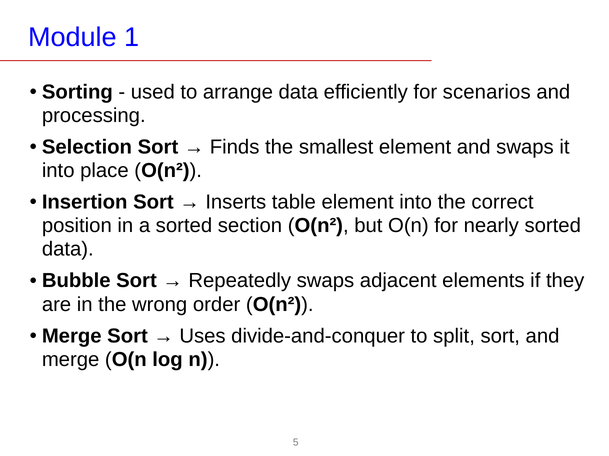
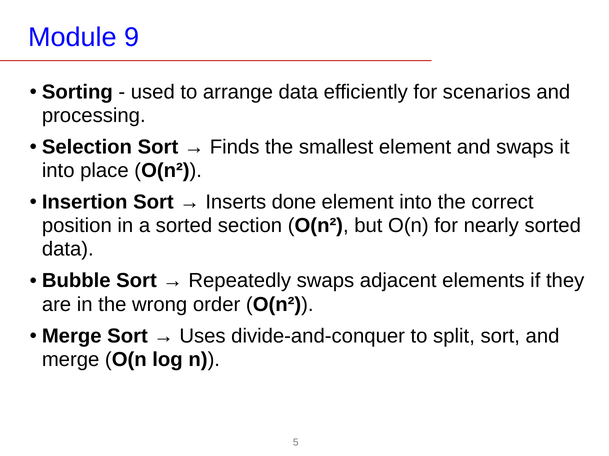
1: 1 -> 9
table: table -> done
